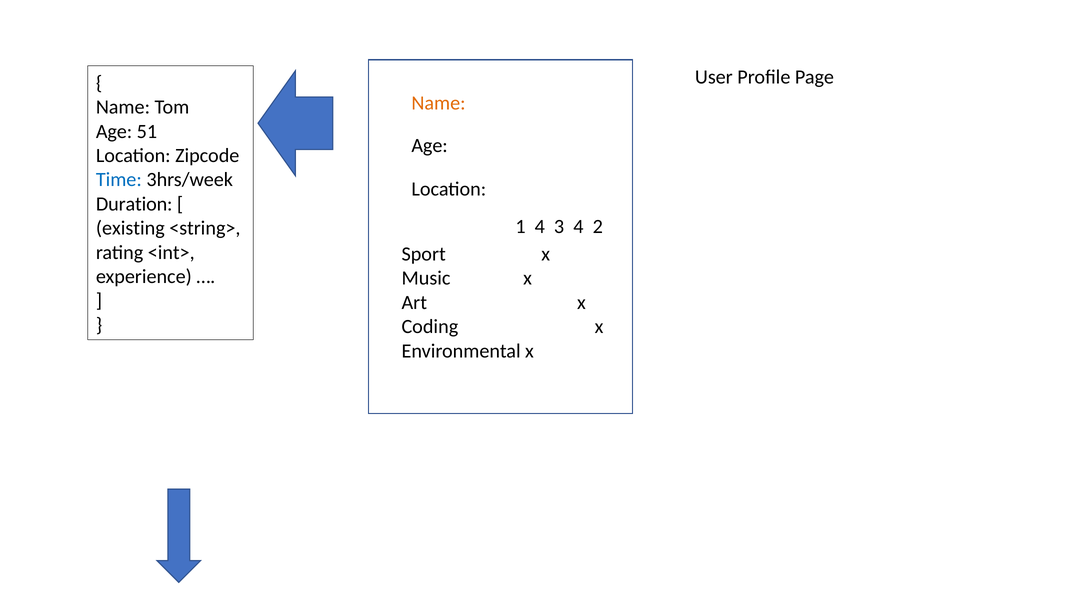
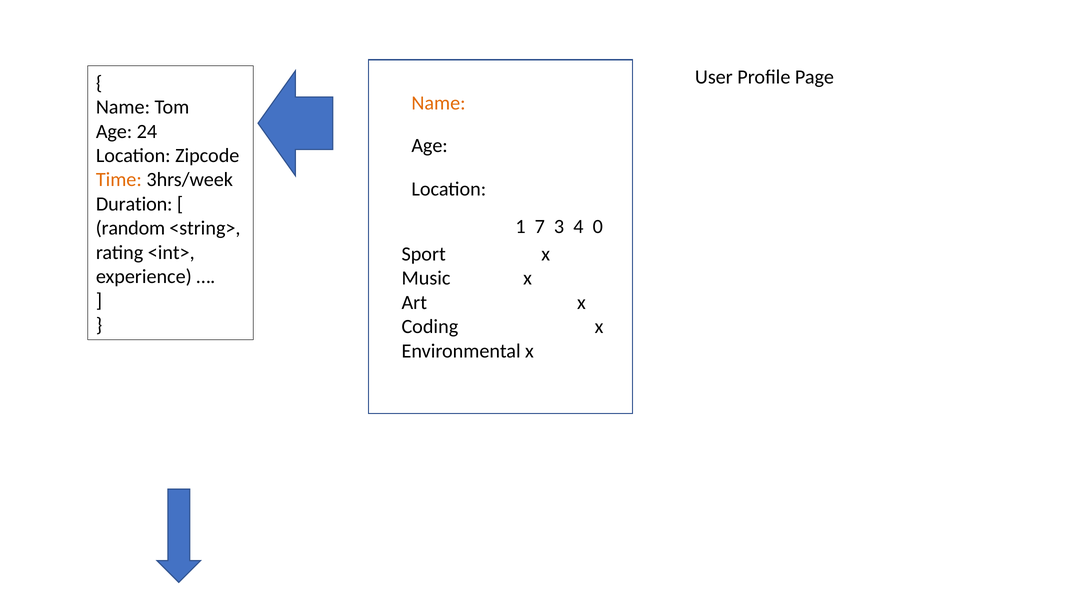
51: 51 -> 24
Time colour: blue -> orange
1 4: 4 -> 7
2: 2 -> 0
existing: existing -> random
